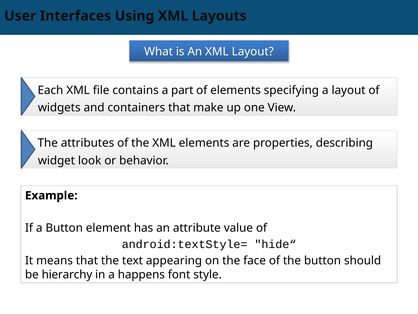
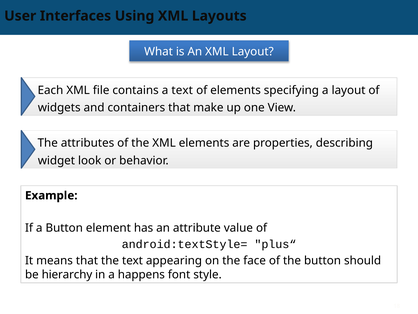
a part: part -> text
hide“: hide“ -> plus“
